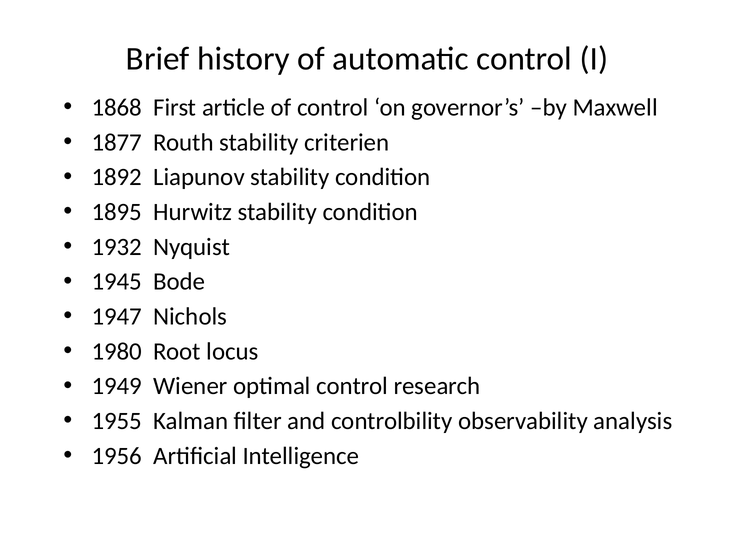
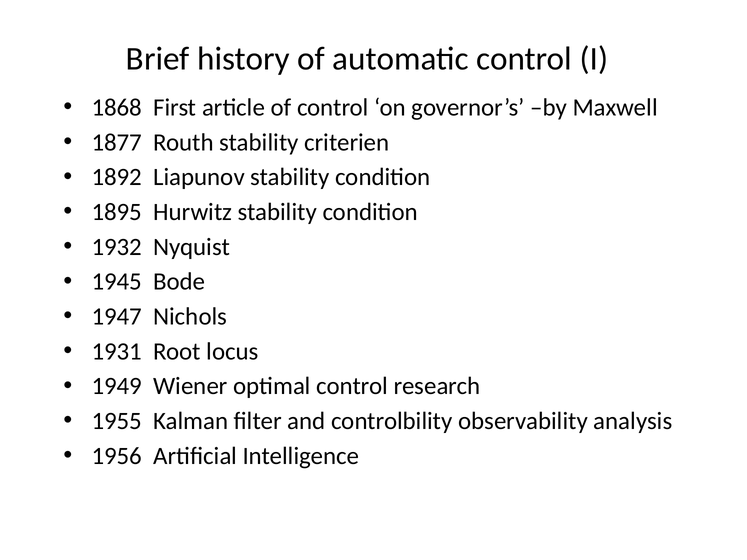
1980: 1980 -> 1931
